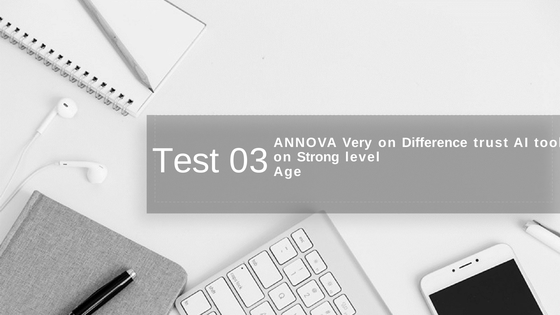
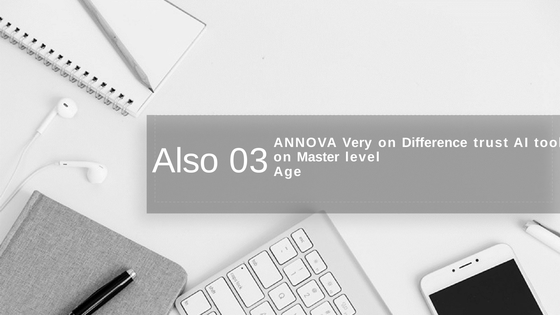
Test: Test -> Also
Strong: Strong -> Master
